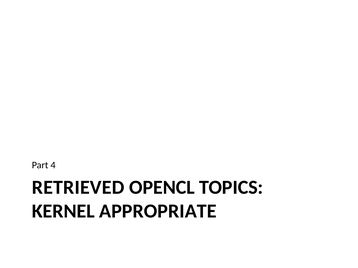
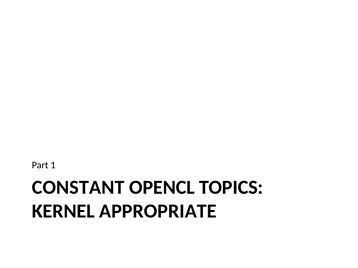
4: 4 -> 1
RETRIEVED: RETRIEVED -> CONSTANT
